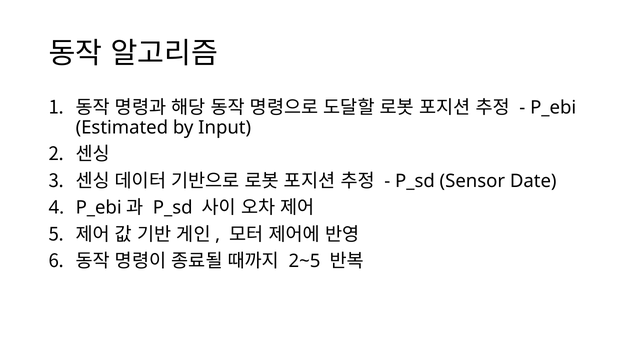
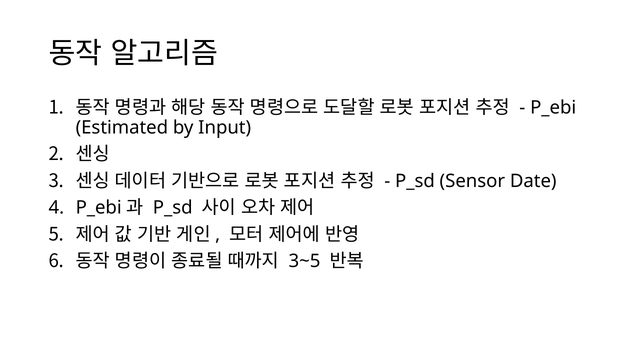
2~5: 2~5 -> 3~5
